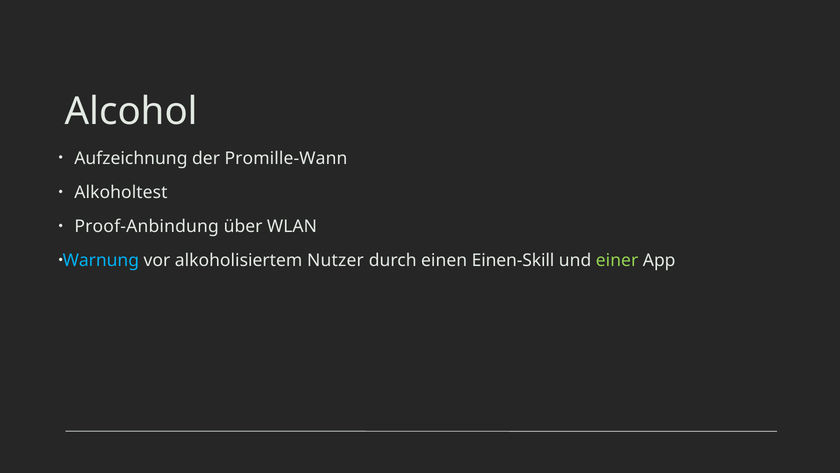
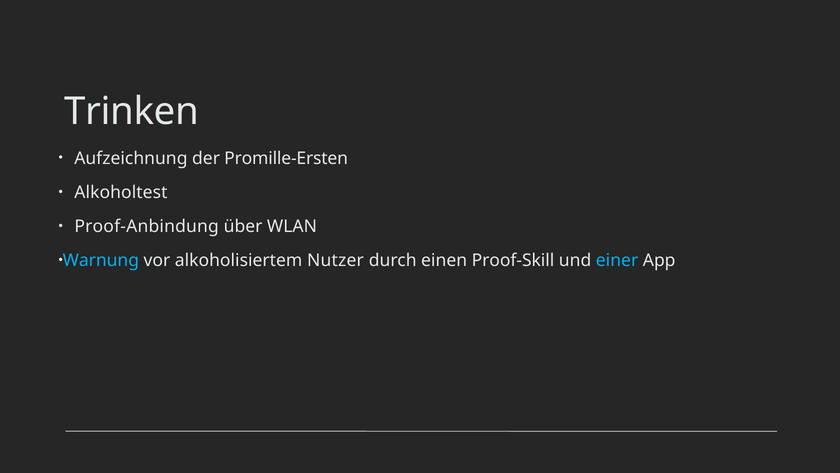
Alcohol: Alcohol -> Trinken
Promille-Wann: Promille-Wann -> Promille-Ersten
Einen-Skill: Einen-Skill -> Proof-Skill
einer colour: light green -> light blue
